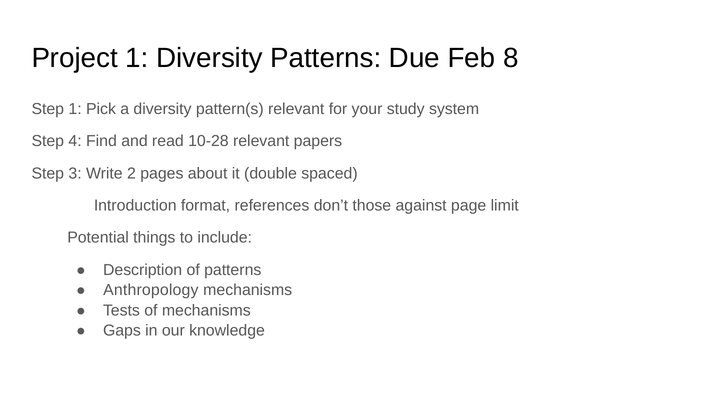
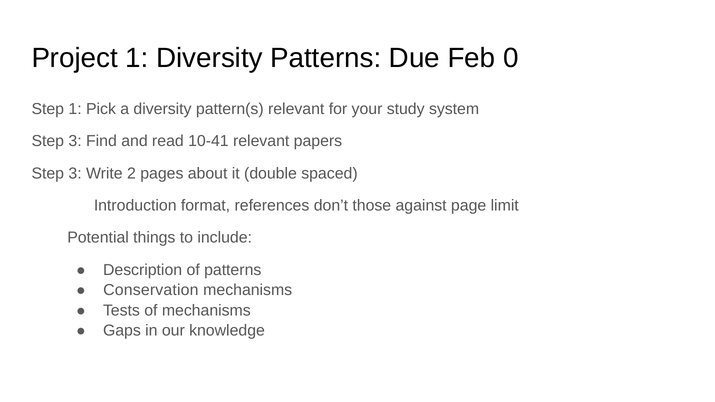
8: 8 -> 0
4 at (75, 141): 4 -> 3
10-28: 10-28 -> 10-41
Anthropology: Anthropology -> Conservation
